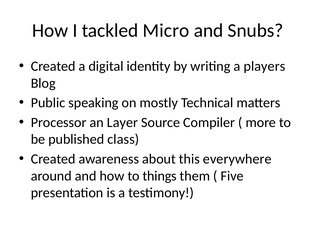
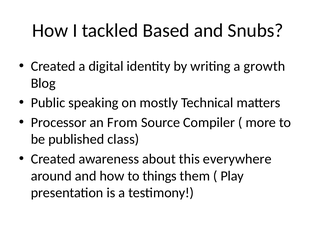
Micro: Micro -> Based
players: players -> growth
Layer: Layer -> From
Five: Five -> Play
